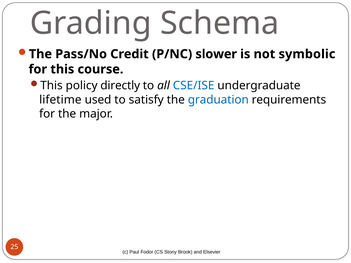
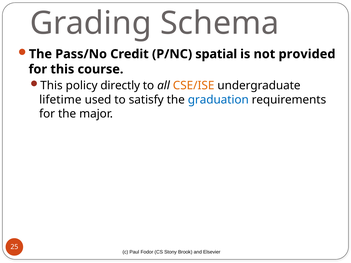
slower: slower -> spatial
symbolic: symbolic -> provided
CSE/ISE colour: blue -> orange
